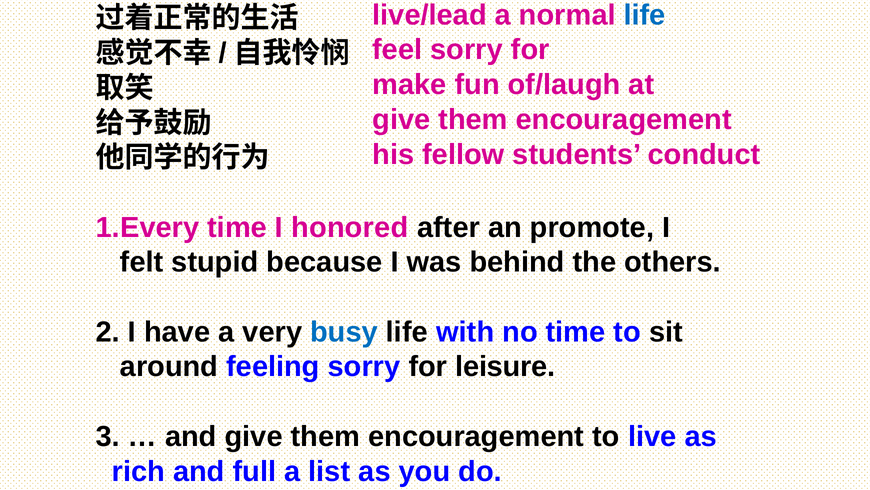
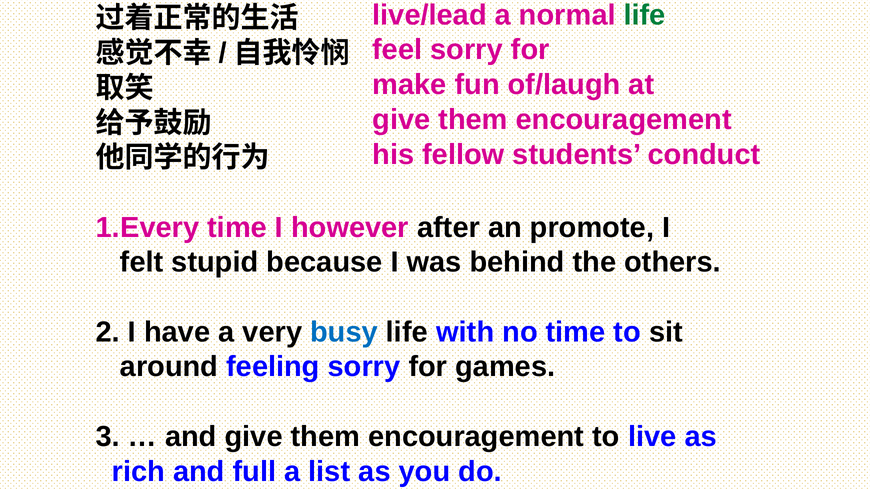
life at (645, 15) colour: blue -> green
honored: honored -> however
leisure: leisure -> games
